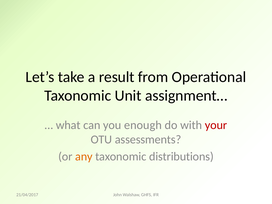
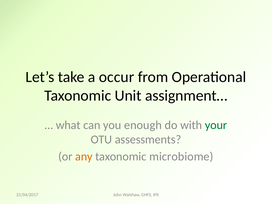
result: result -> occur
your colour: red -> green
distributions: distributions -> microbiome
